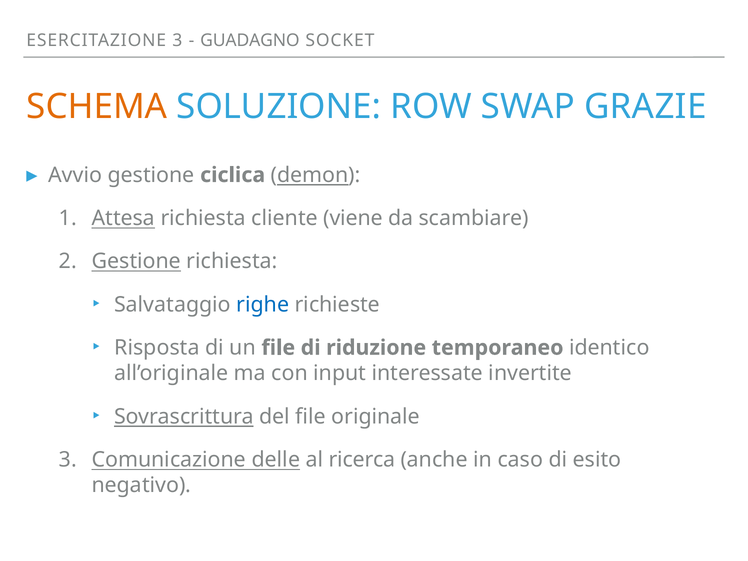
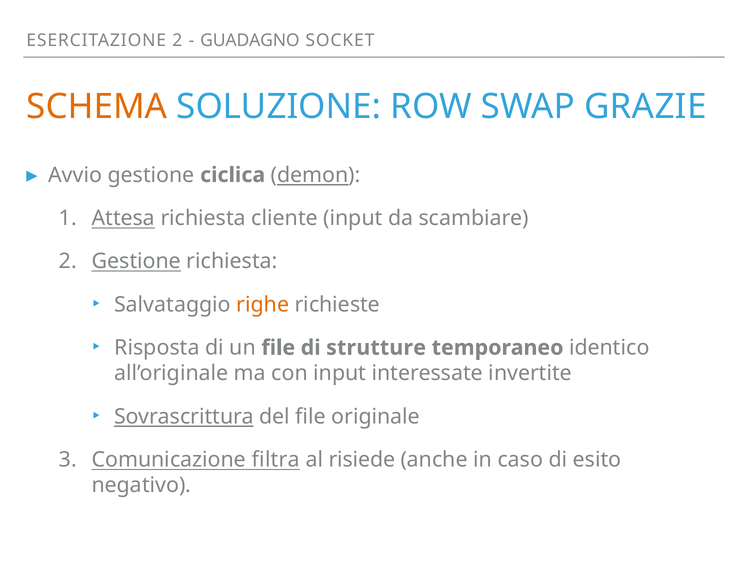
ESERCITAZIONE 3: 3 -> 2
cliente viene: viene -> input
righe colour: blue -> orange
riduzione: riduzione -> strutture
delle: delle -> filtra
ricerca: ricerca -> risiede
